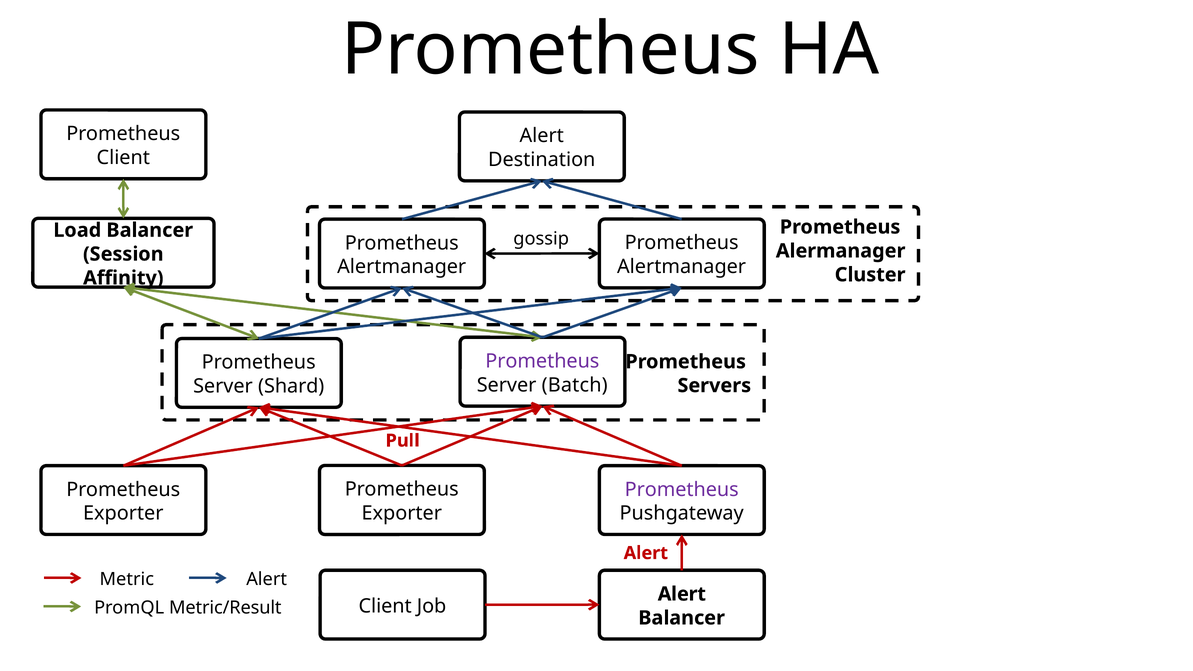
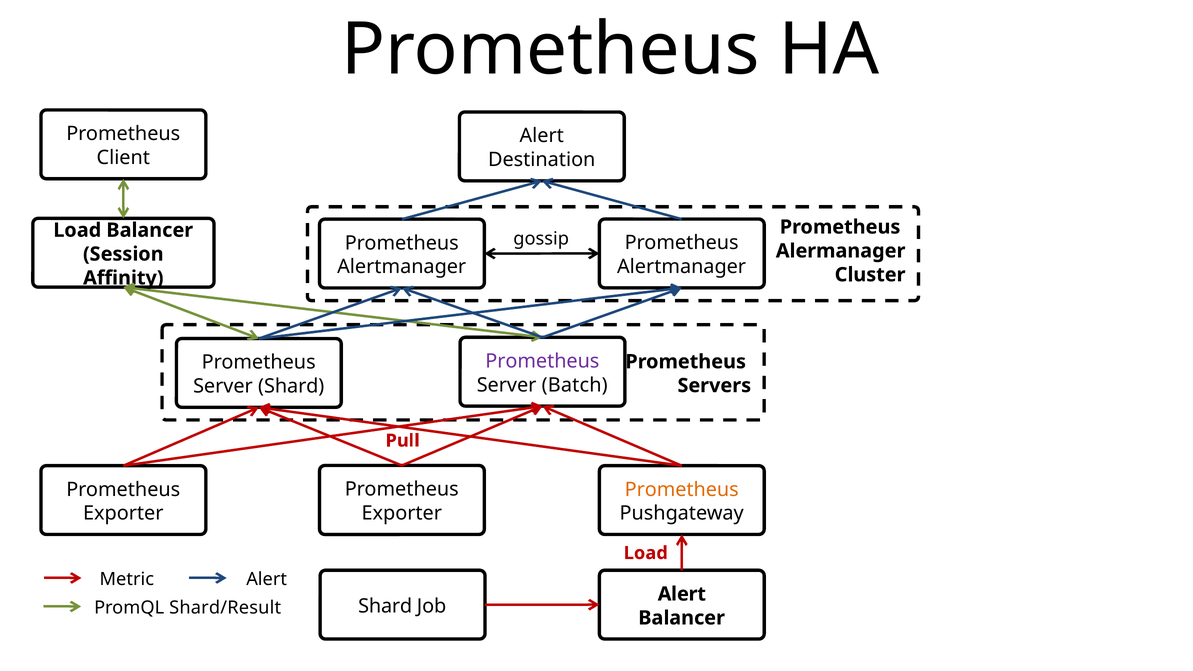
Prometheus at (682, 490) colour: purple -> orange
Alert at (646, 553): Alert -> Load
Client at (385, 606): Client -> Shard
Metric/Result: Metric/Result -> Shard/Result
